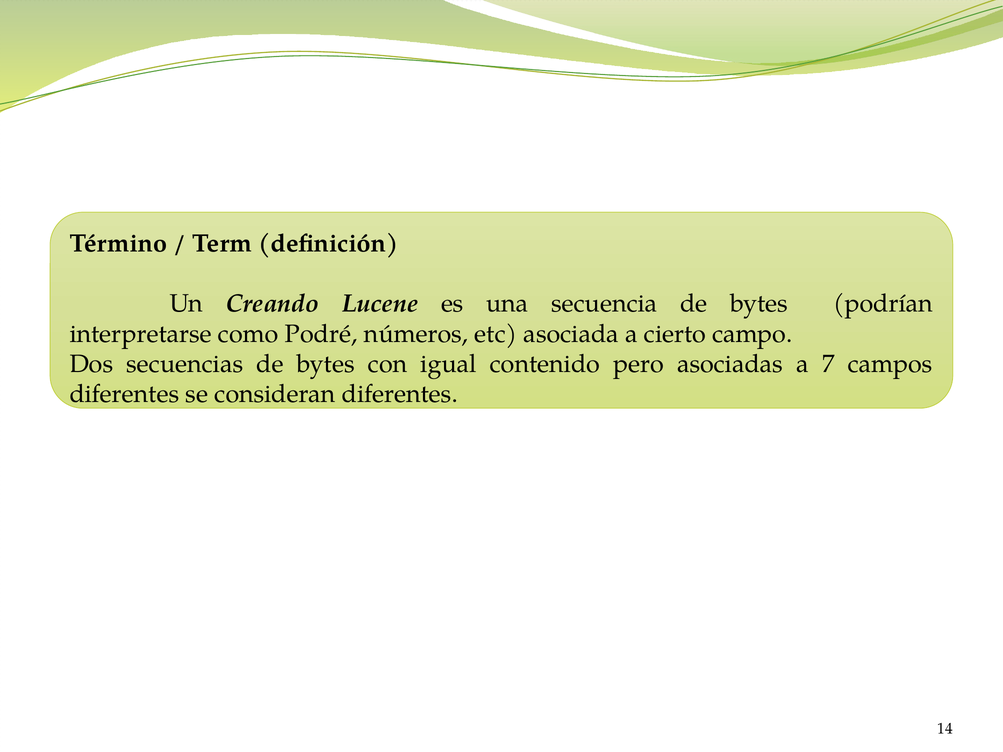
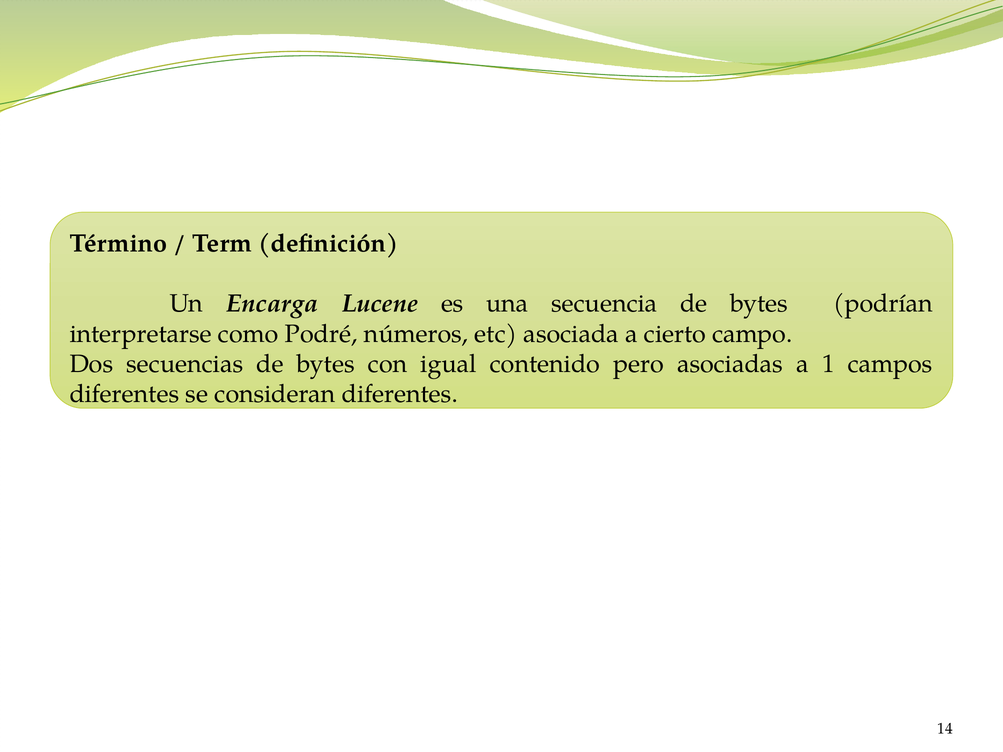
Creando: Creando -> Encarga
7: 7 -> 1
